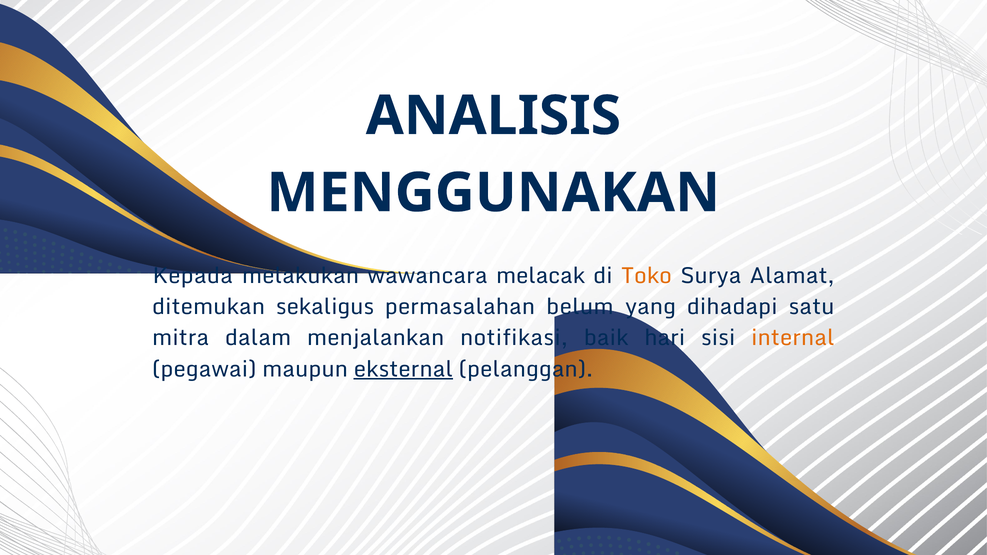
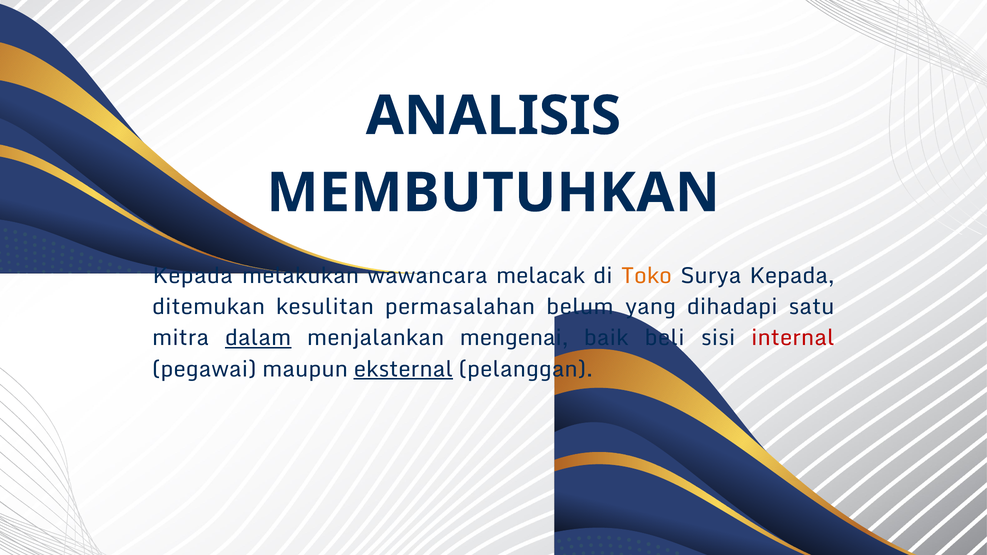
MENGGUNAKAN: MENGGUNAKAN -> MEMBUTUHKAN
Surya Alamat: Alamat -> Kepada
sekaligus: sekaligus -> kesulitan
dalam underline: none -> present
notifikasi: notifikasi -> mengenai
hari: hari -> beli
internal colour: orange -> red
